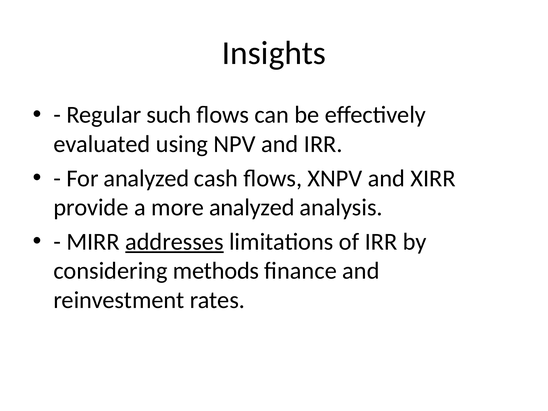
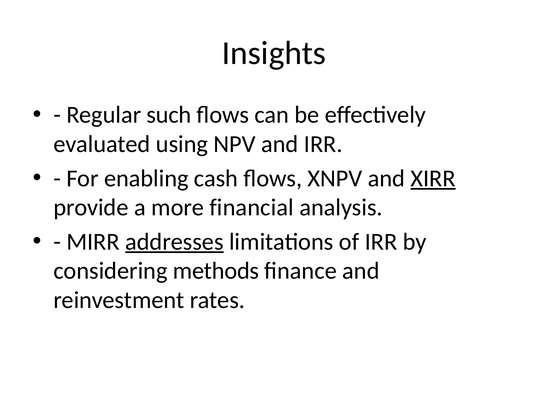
For analyzed: analyzed -> enabling
XIRR underline: none -> present
more analyzed: analyzed -> financial
